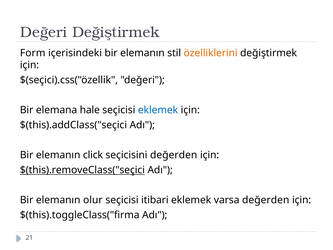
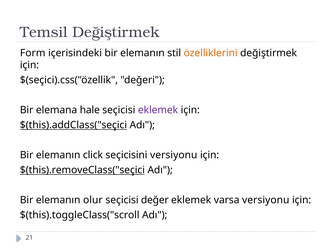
Değeri at (44, 32): Değeri -> Temsil
eklemek at (158, 110) colour: blue -> purple
$(this).addClass("seçici underline: none -> present
seçicisini değerden: değerden -> versiyonu
itibari: itibari -> değer
varsa değerden: değerden -> versiyonu
$(this).toggleClass("firma: $(this).toggleClass("firma -> $(this).toggleClass("scroll
